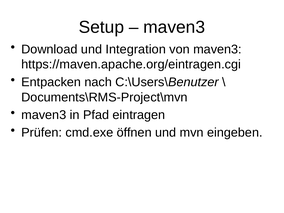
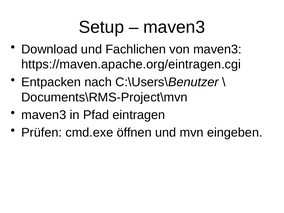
Integration: Integration -> Fachlichen
